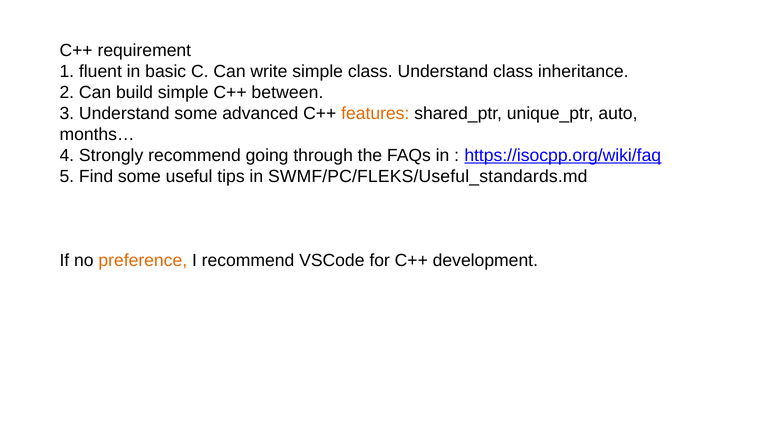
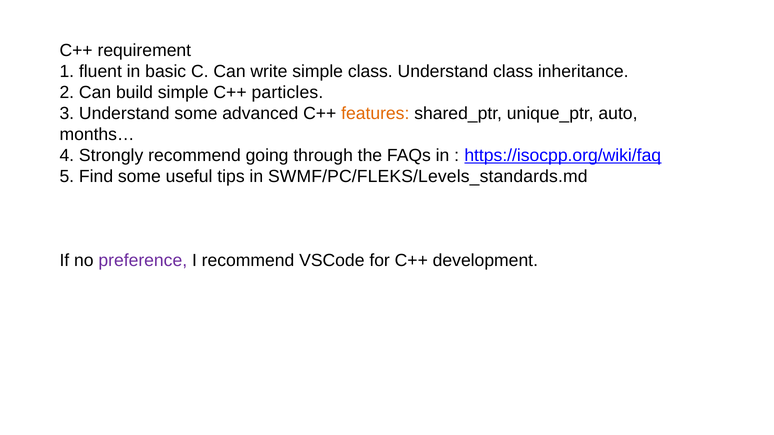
between: between -> particles
SWMF/PC/FLEKS/Useful_standards.md: SWMF/PC/FLEKS/Useful_standards.md -> SWMF/PC/FLEKS/Levels_standards.md
preference colour: orange -> purple
